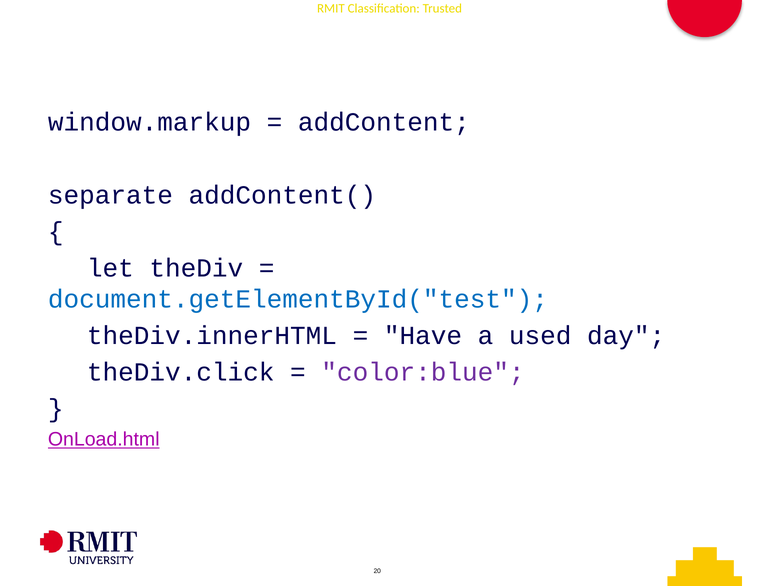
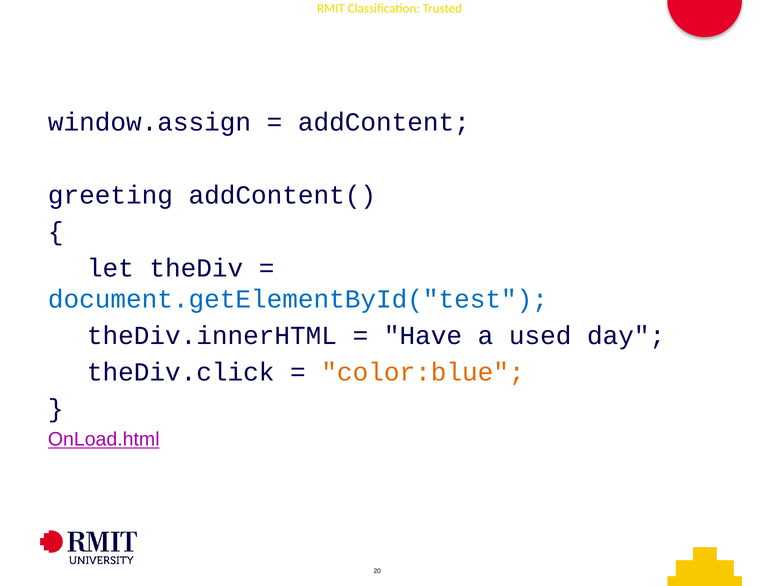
window.markup: window.markup -> window.assign
separate: separate -> greeting
color:blue colour: purple -> orange
